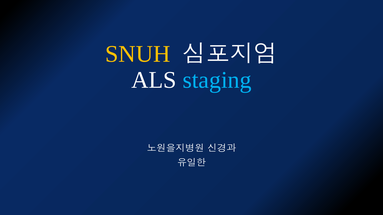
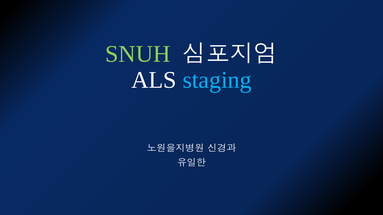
SNUH colour: yellow -> light green
